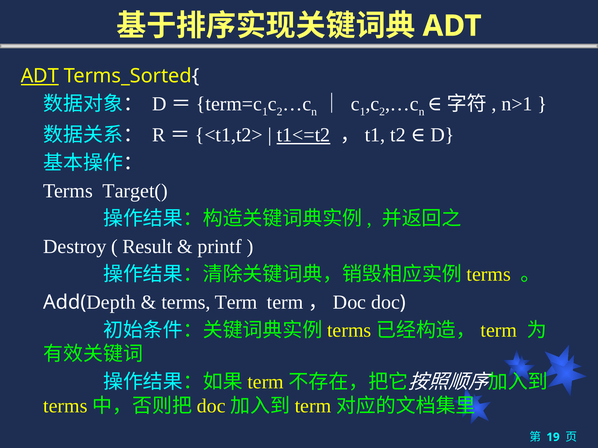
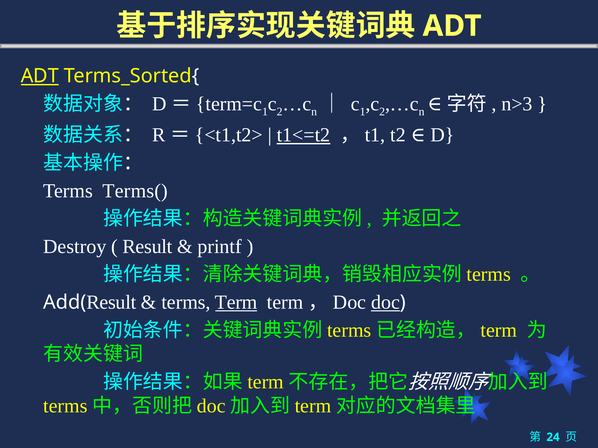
n>1: n>1 -> n>3
Target(: Target( -> Terms(
Depth at (111, 303): Depth -> Result
Term underline: none -> present
doc underline: none -> present
19: 19 -> 24
